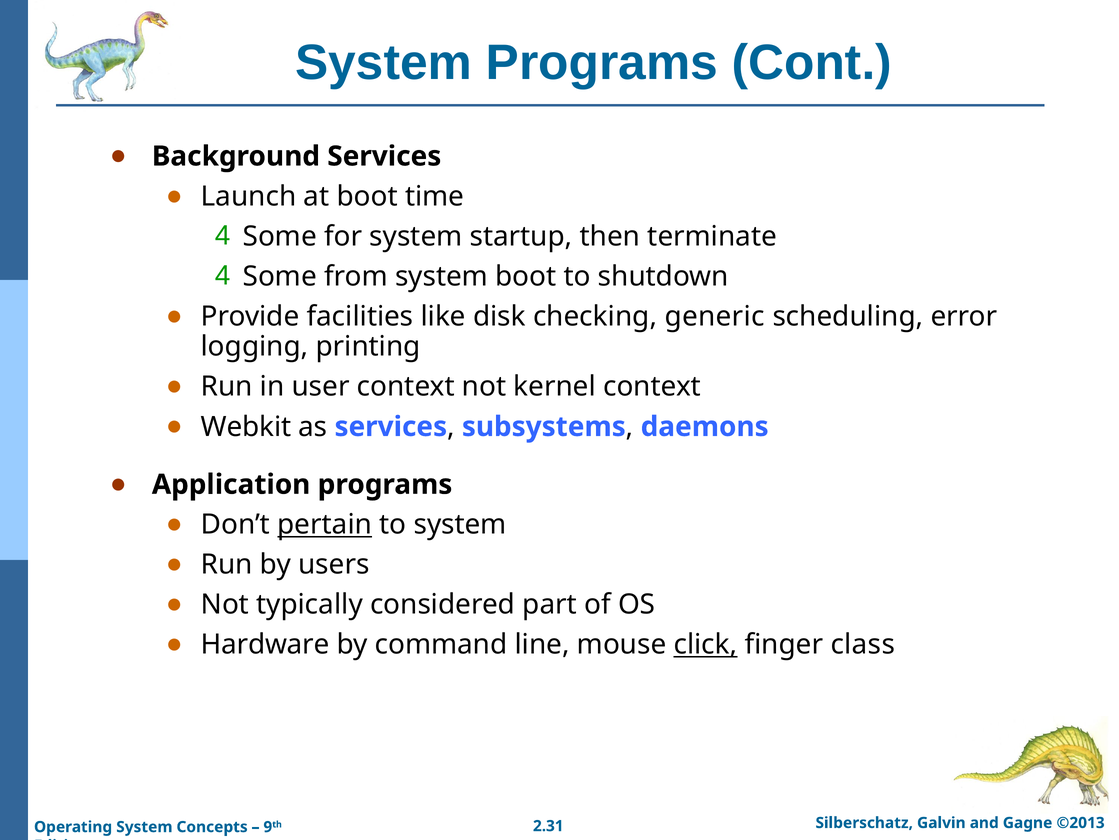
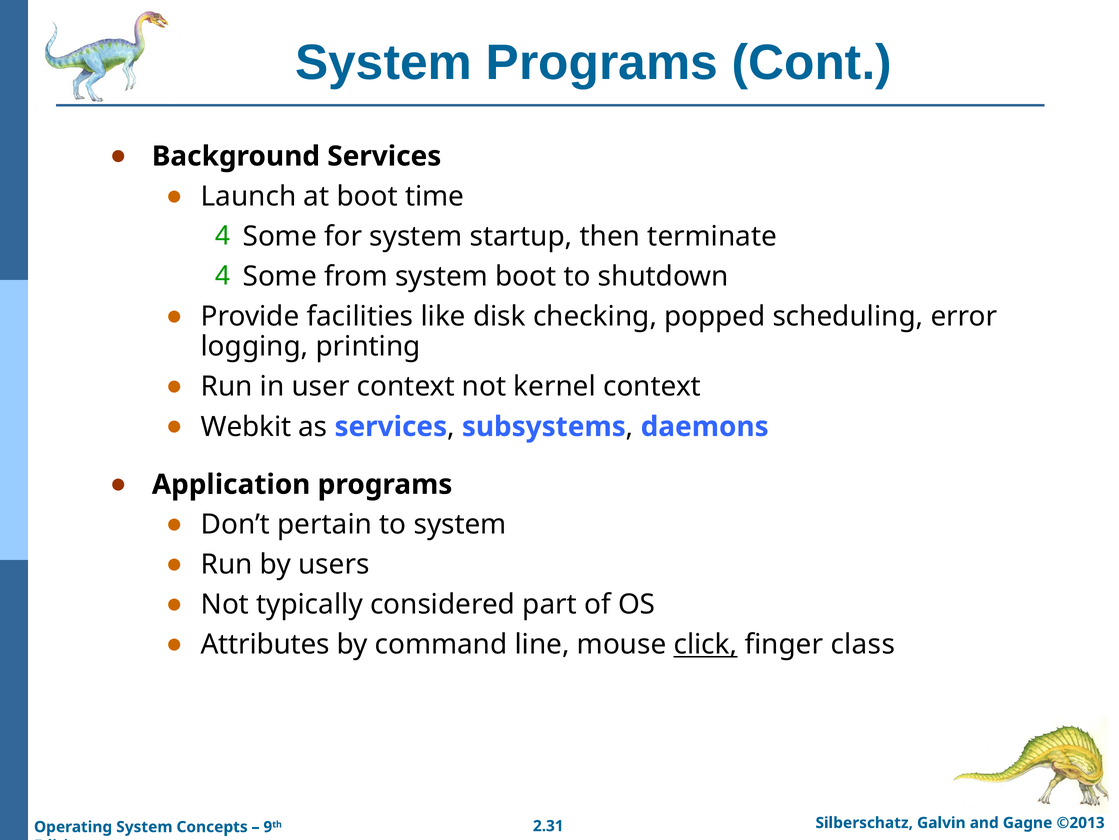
generic: generic -> popped
pertain underline: present -> none
Hardware: Hardware -> Attributes
